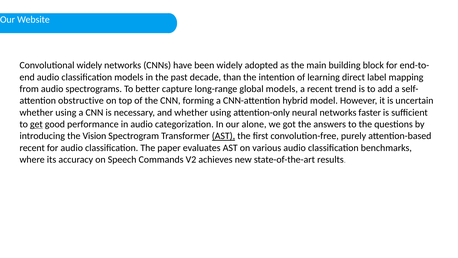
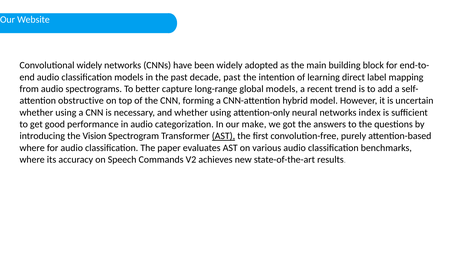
decade than: than -> past
faster: faster -> index
get underline: present -> none
alone: alone -> make
recent at (32, 148): recent -> where
